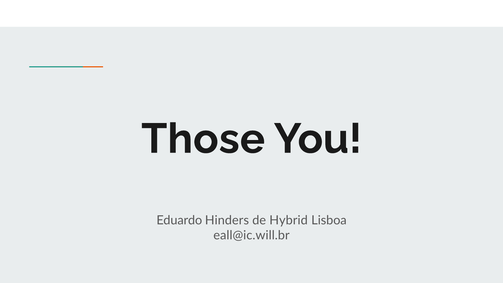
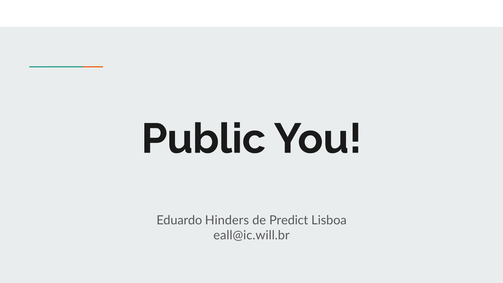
Those: Those -> Public
Hybrid: Hybrid -> Predict
